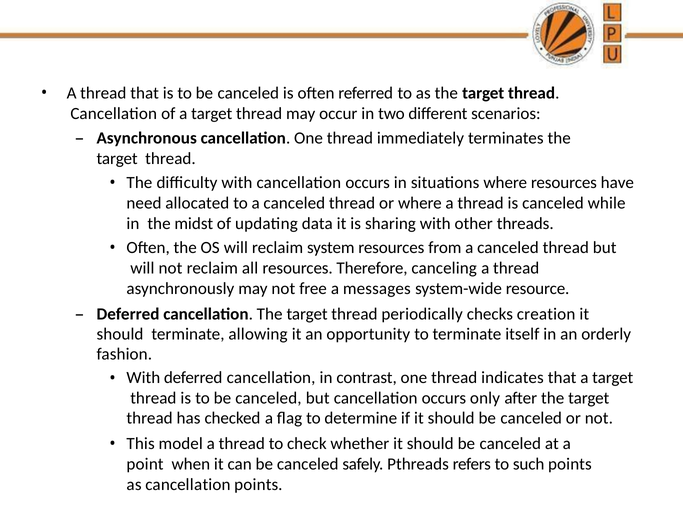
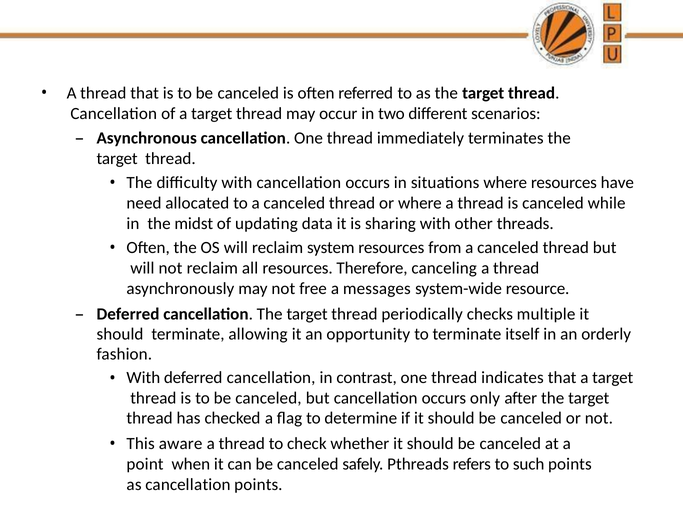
creation: creation -> multiple
model: model -> aware
